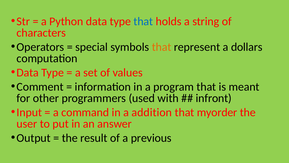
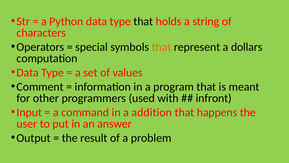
that at (143, 21) colour: blue -> black
myorder: myorder -> happens
previous: previous -> problem
